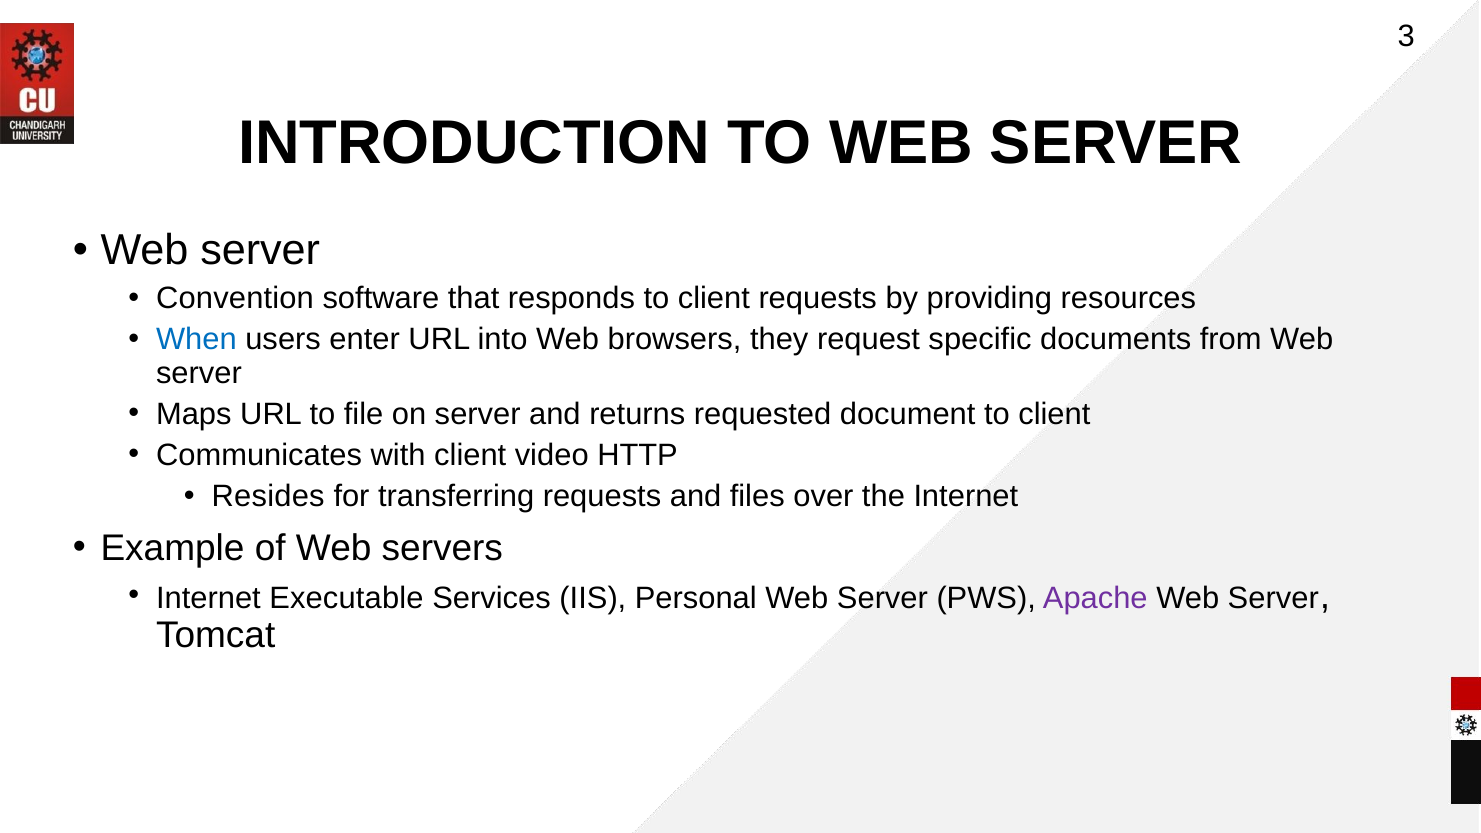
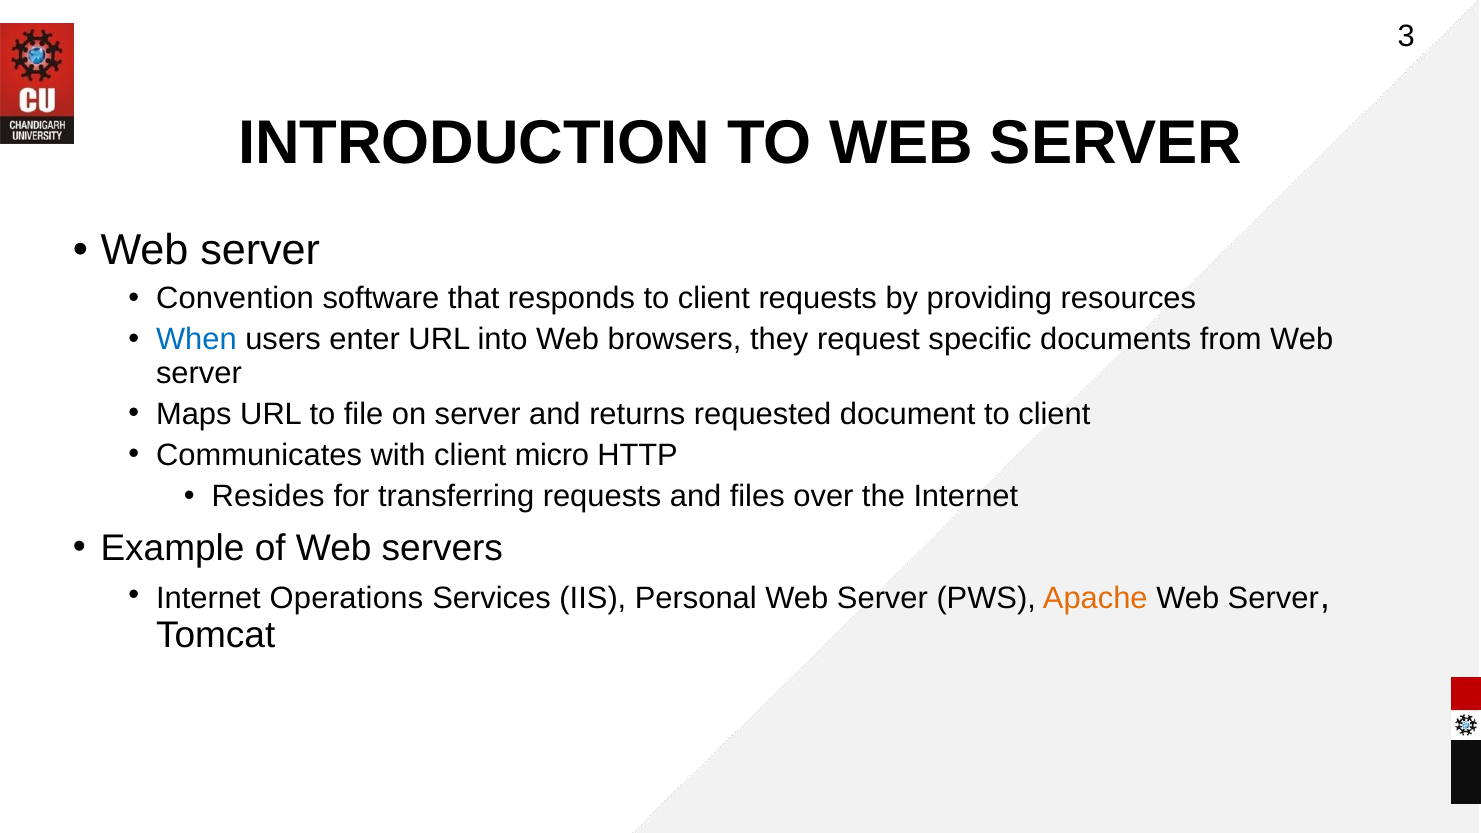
video: video -> micro
Executable: Executable -> Operations
Apache colour: purple -> orange
